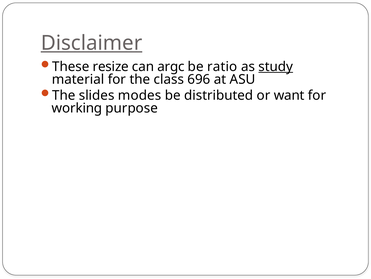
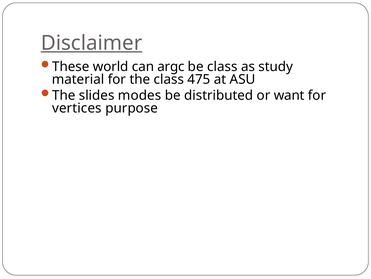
resize: resize -> world
be ratio: ratio -> class
study underline: present -> none
696: 696 -> 475
working: working -> vertices
